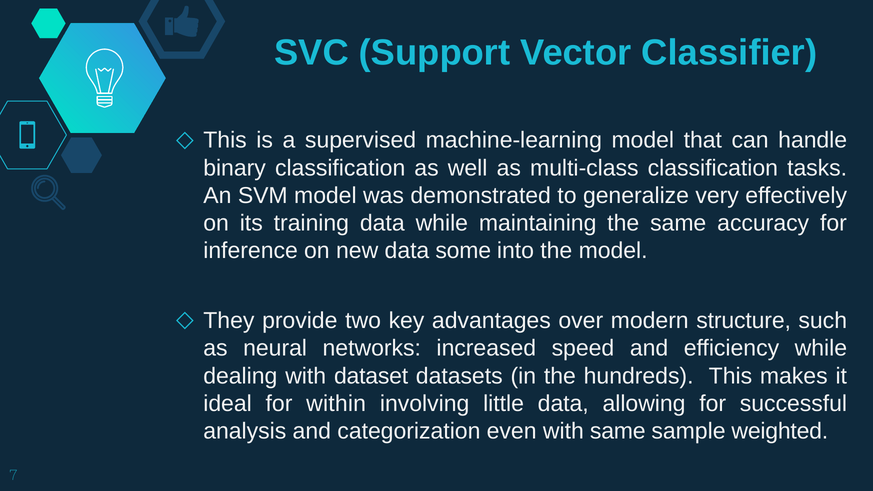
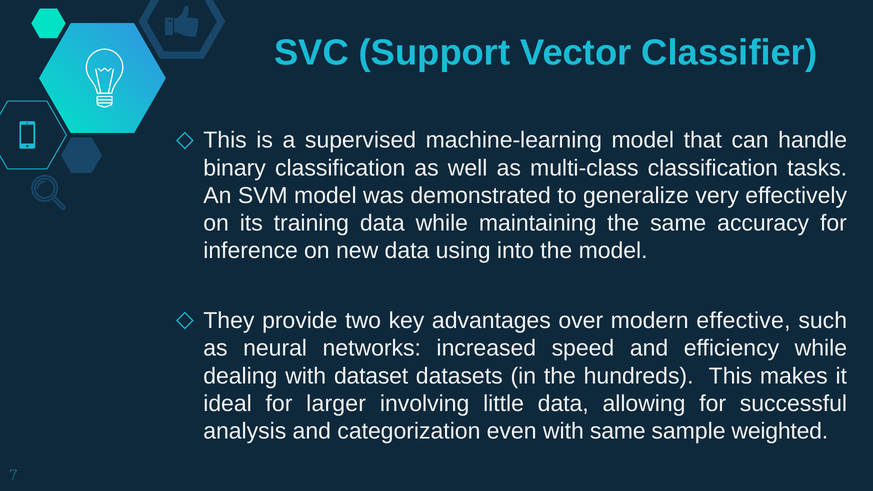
some: some -> using
structure: structure -> effective
within: within -> larger
